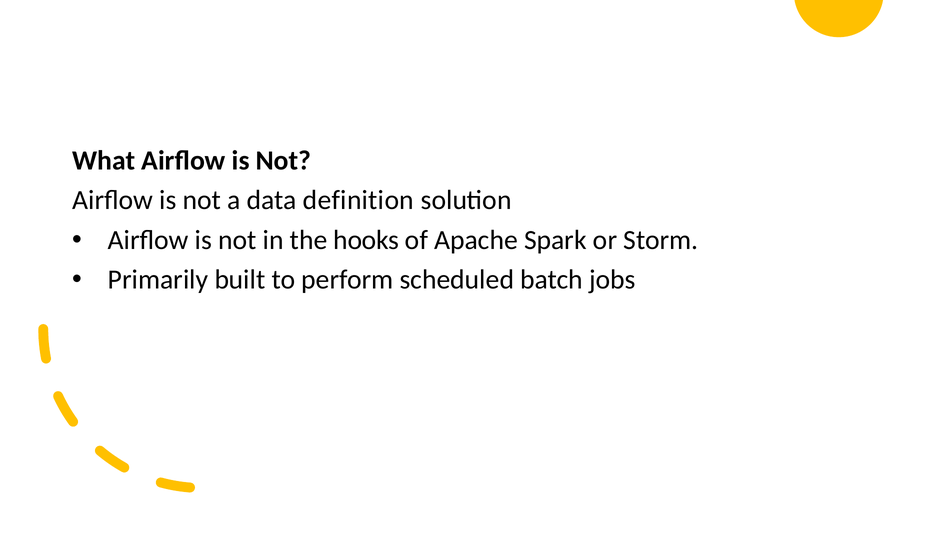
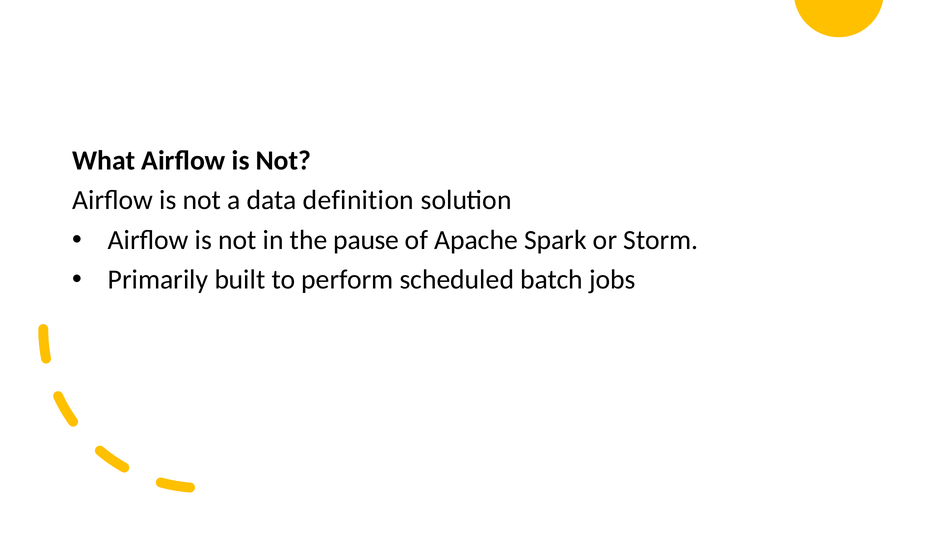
hooks: hooks -> pause
